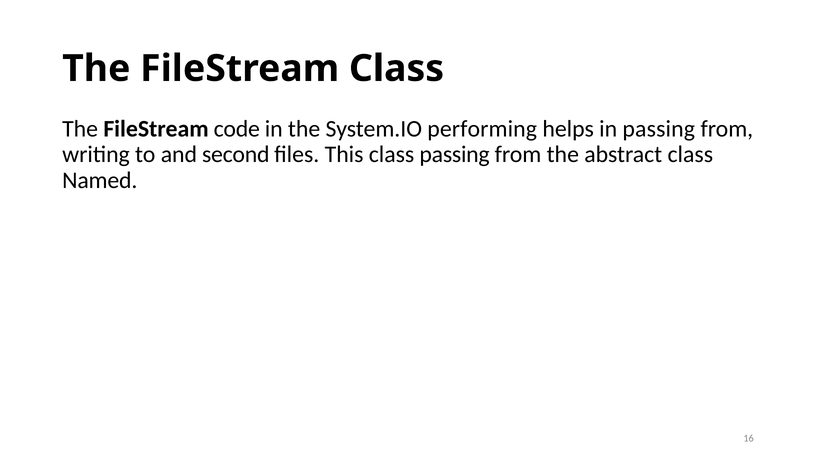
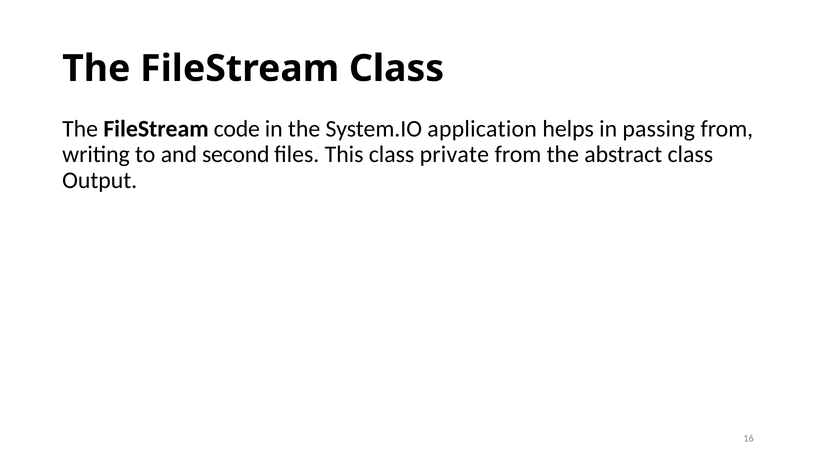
performing: performing -> application
class passing: passing -> private
Named: Named -> Output
